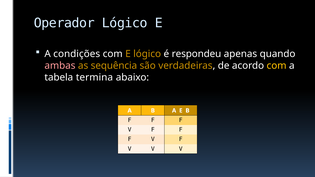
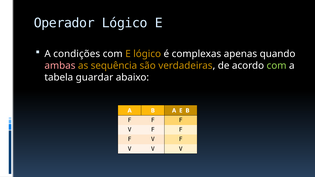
respondeu: respondeu -> complexas
com at (277, 66) colour: yellow -> light green
termina: termina -> guardar
